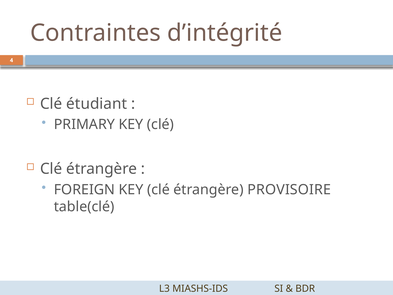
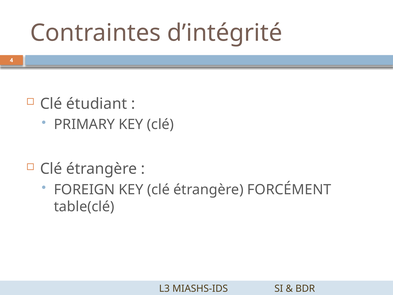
PROVISOIRE: PROVISOIRE -> FORCÉMENT
